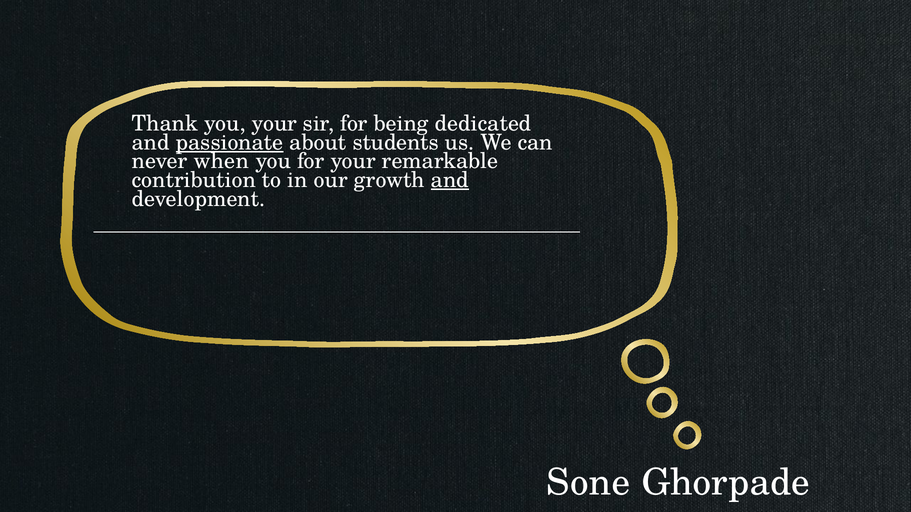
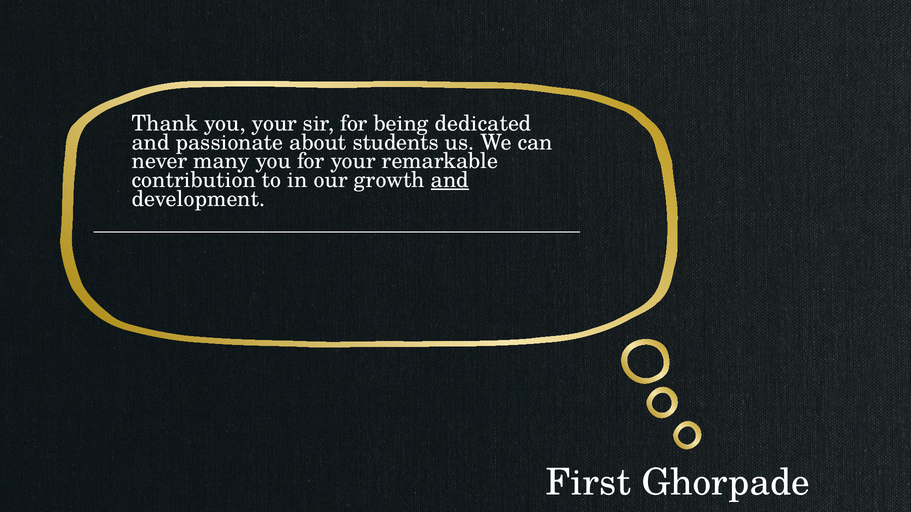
passionate underline: present -> none
when: when -> many
Sone: Sone -> First
